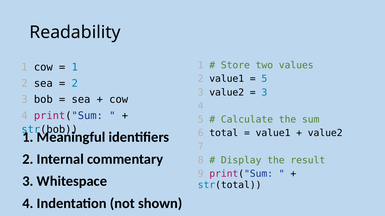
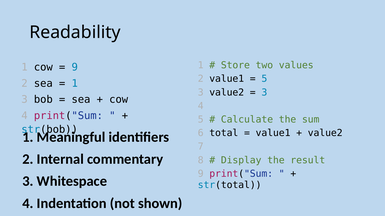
1 at (75, 67): 1 -> 9
2 at (75, 84): 2 -> 1
